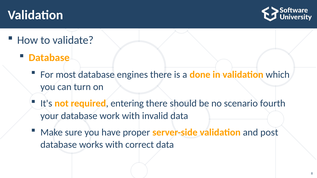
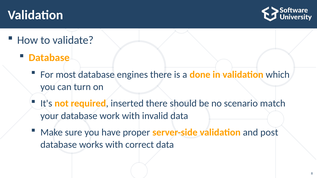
entering: entering -> inserted
fourth: fourth -> match
